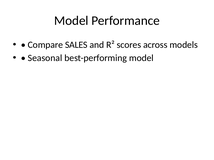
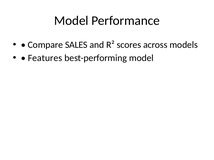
Seasonal: Seasonal -> Features
